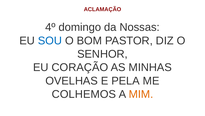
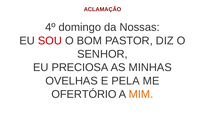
SOU colour: blue -> red
CORAÇÃO: CORAÇÃO -> PRECIOSA
COLHEMOS: COLHEMOS -> OFERTÓRIO
